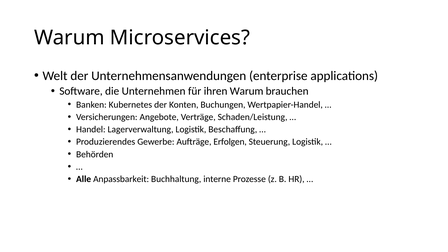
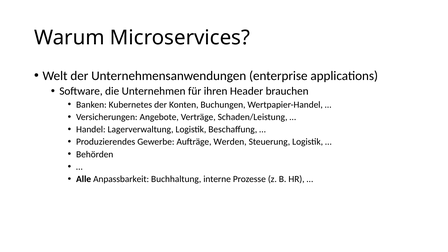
ihren Warum: Warum -> Header
Erfolgen: Erfolgen -> Werden
